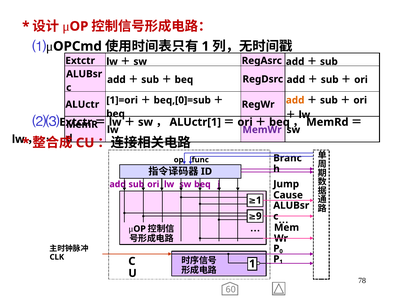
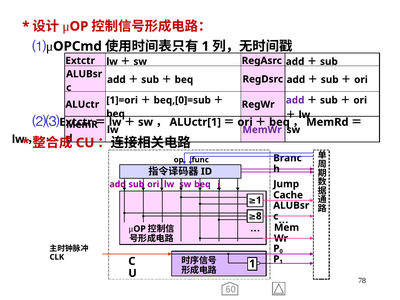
add at (295, 100) colour: orange -> purple
Cause: Cause -> Cache
9: 9 -> 8
